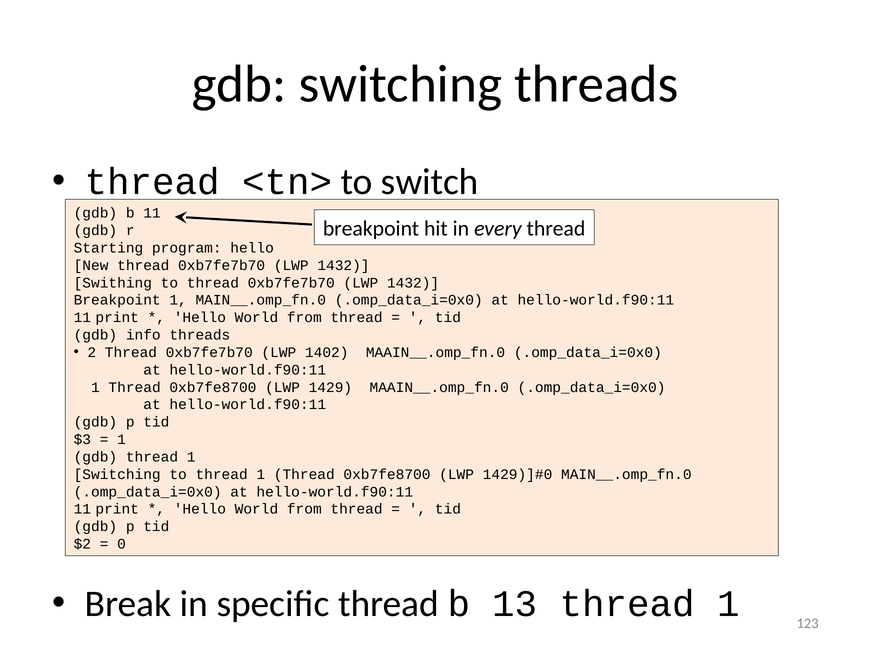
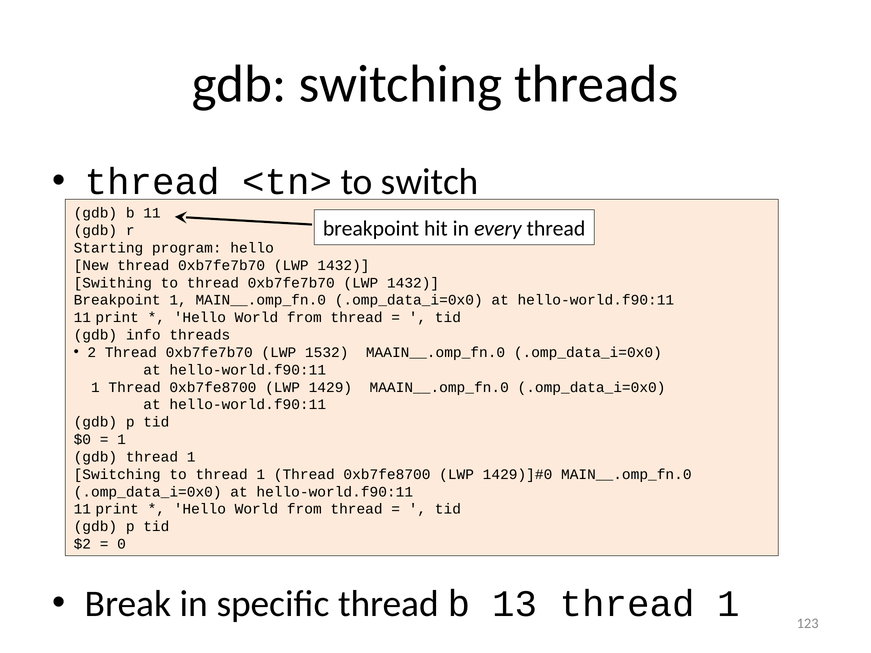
1402: 1402 -> 1532
$3: $3 -> $0
